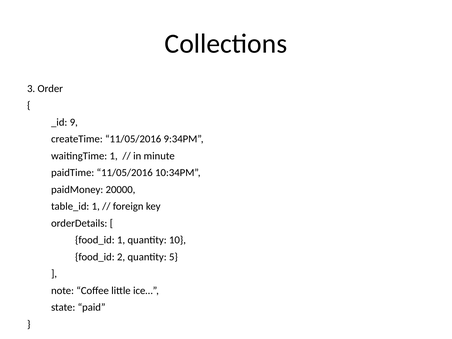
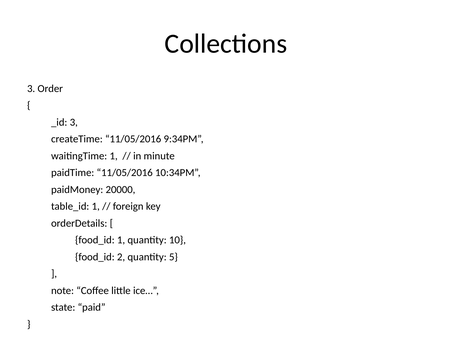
_id 9: 9 -> 3
